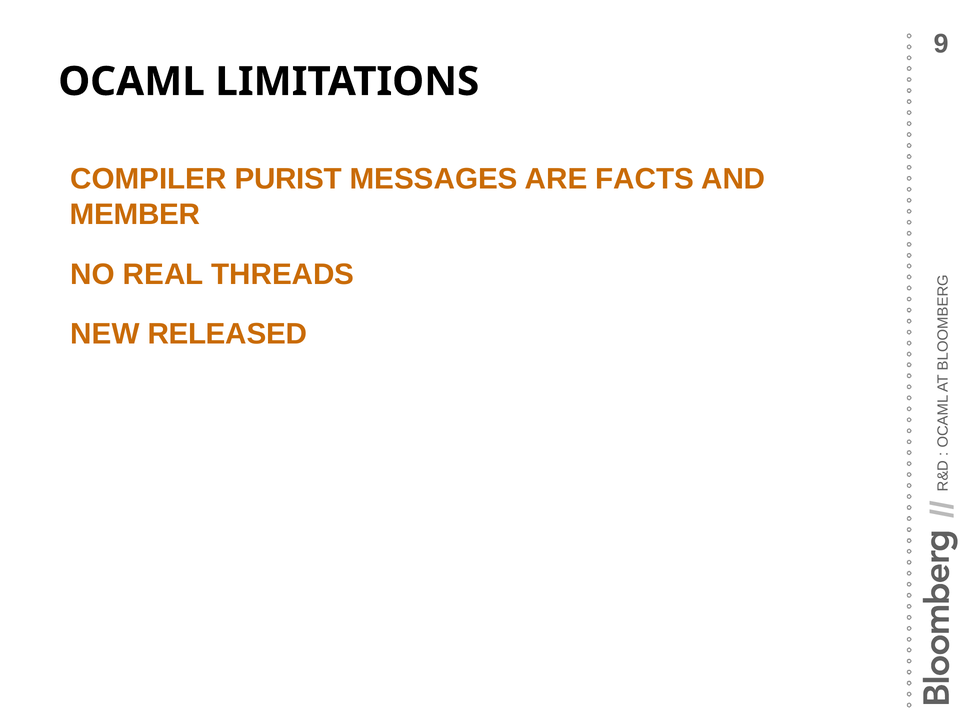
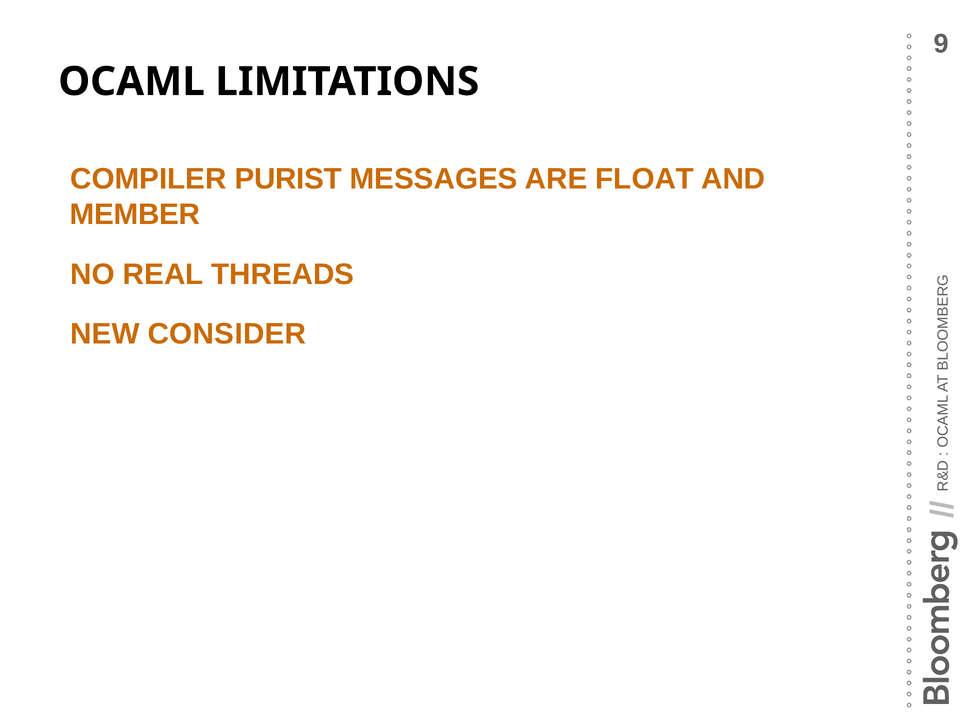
FACTS: FACTS -> FLOAT
RELEASED: RELEASED -> CONSIDER
